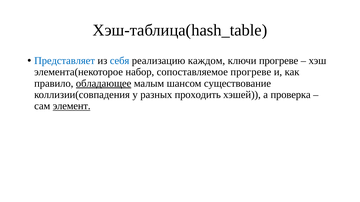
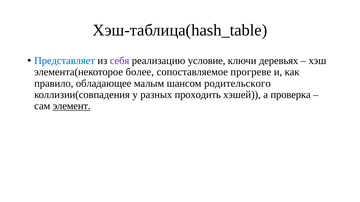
себя colour: blue -> purple
каждом: каждом -> условие
ключи прогреве: прогреве -> деревьях
набор: набор -> более
обладающее underline: present -> none
существование: существование -> родительского
